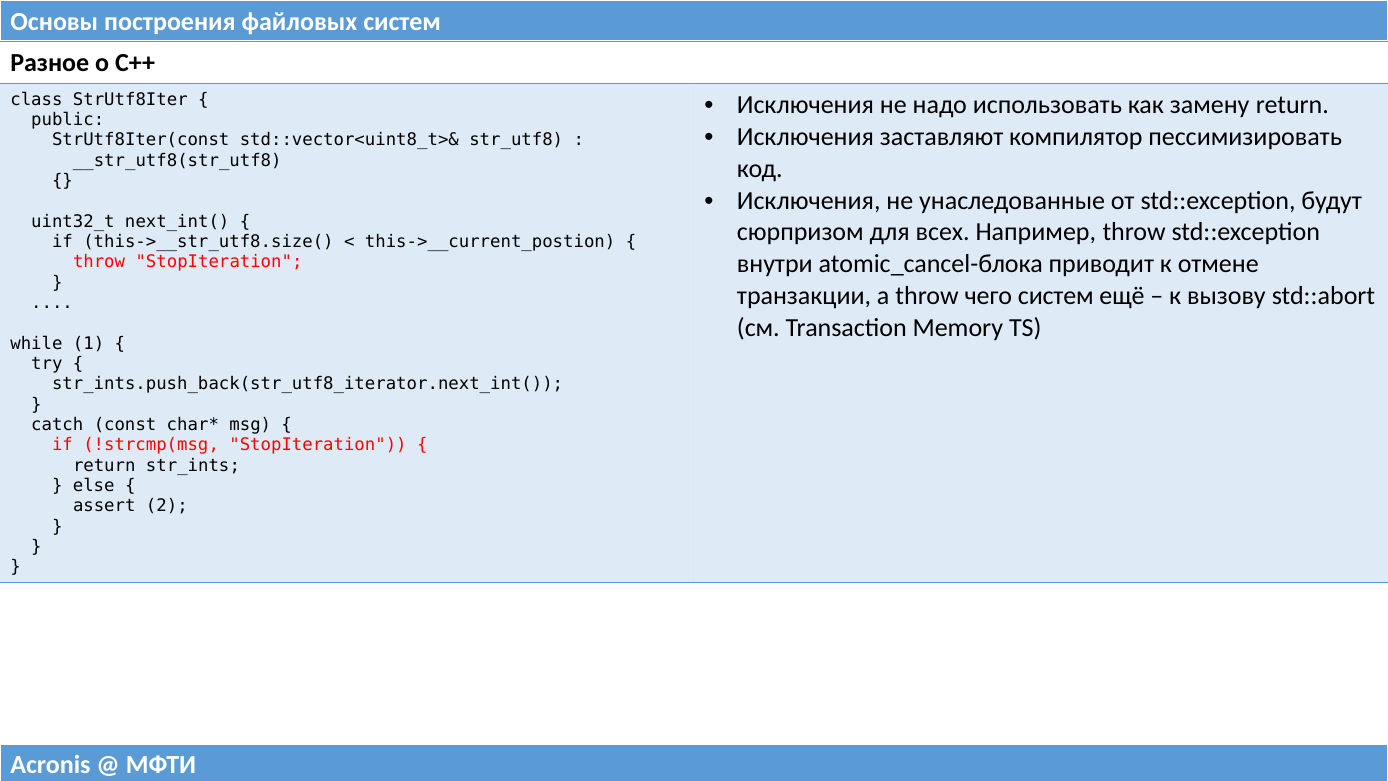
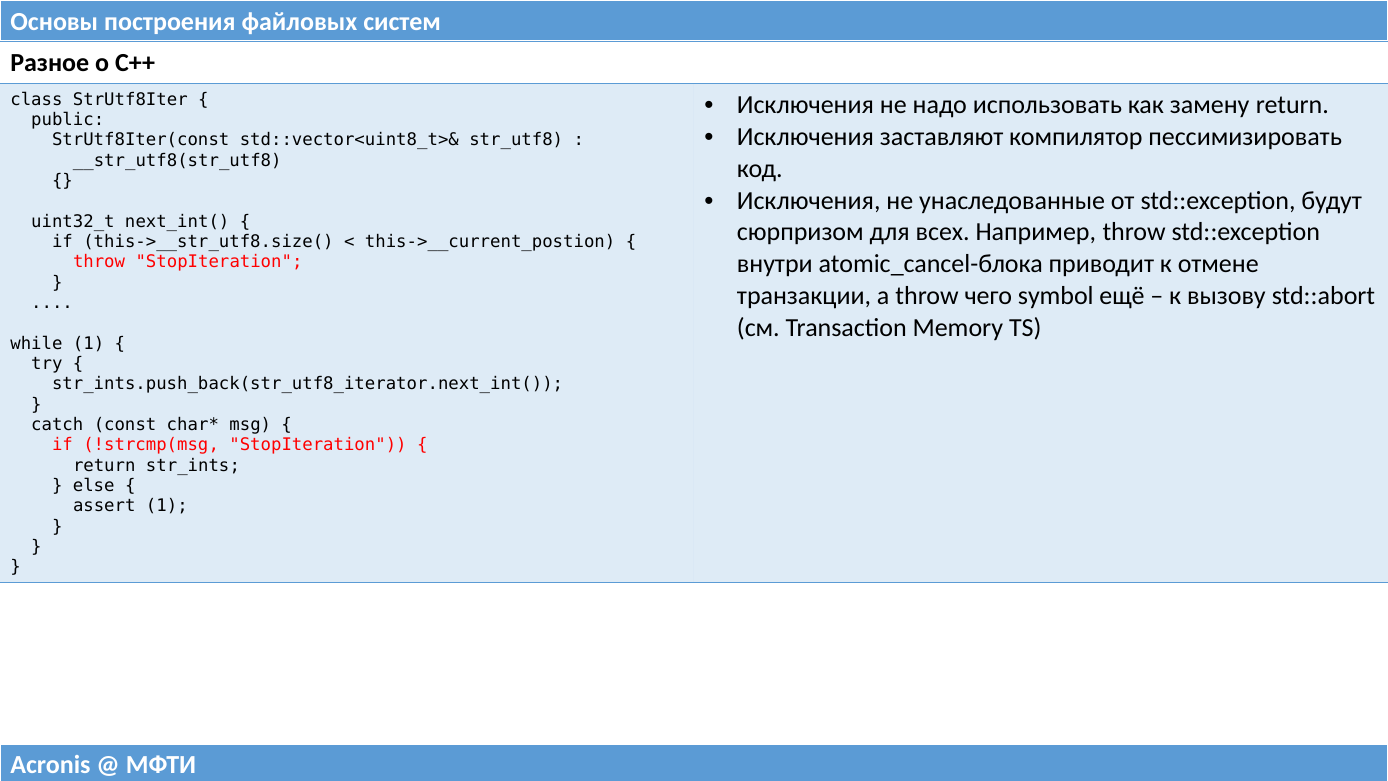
чего систем: систем -> symbol
assert 2: 2 -> 1
